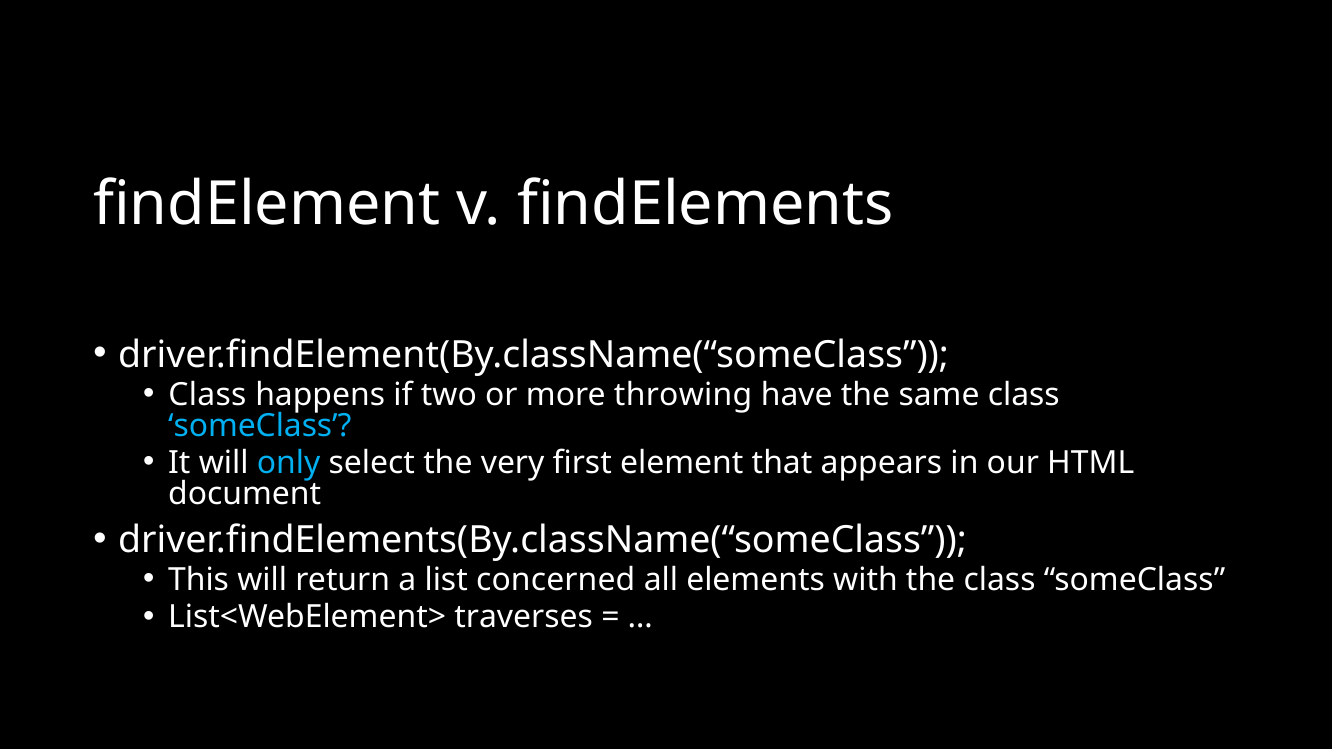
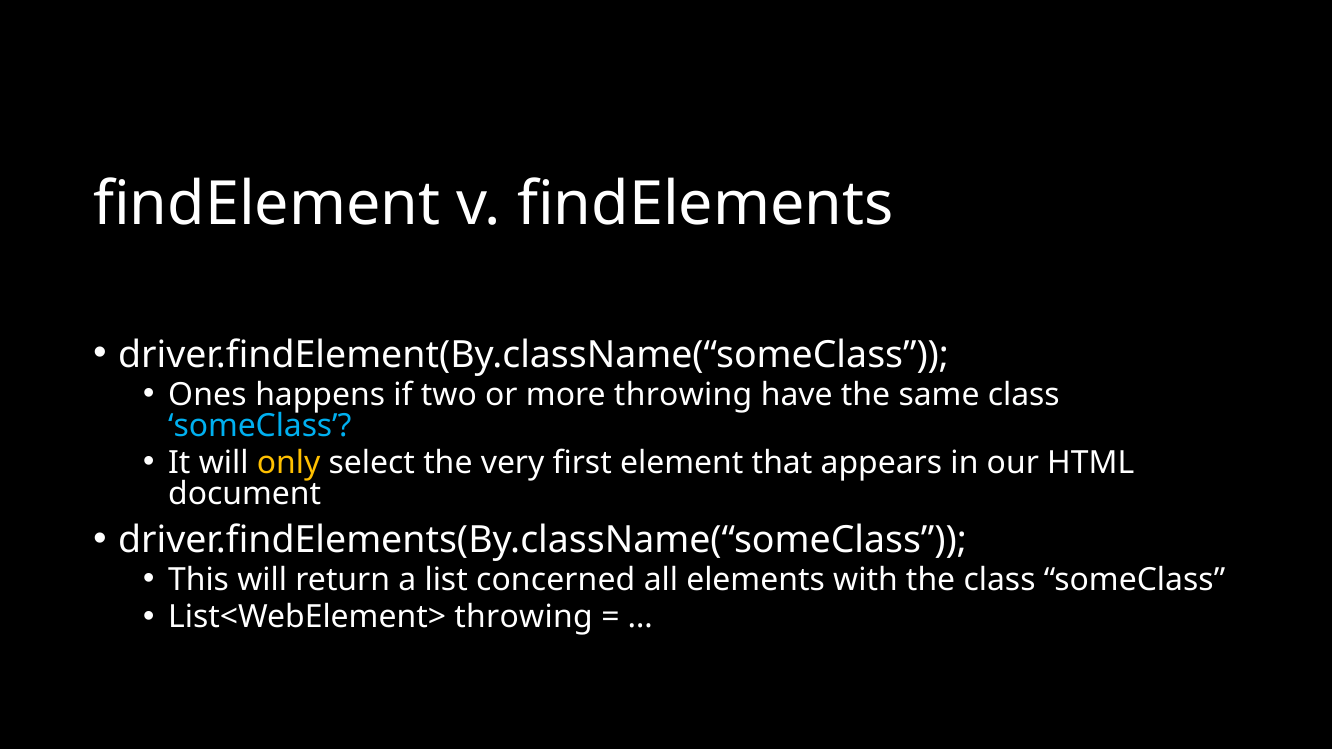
Class at (207, 395): Class -> Ones
only colour: light blue -> yellow
List<WebElement> traverses: traverses -> throwing
